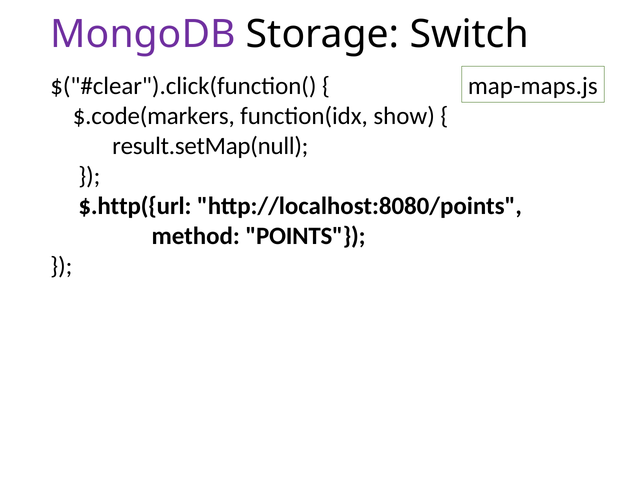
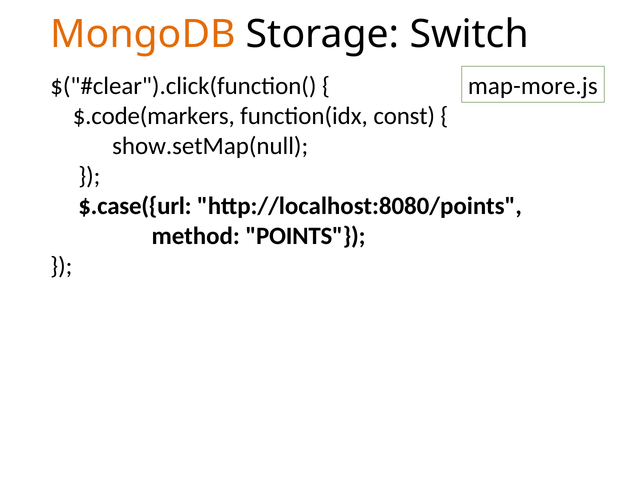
MongoDB colour: purple -> orange
map-maps.js: map-maps.js -> map-more.js
show: show -> const
result.setMap(null: result.setMap(null -> show.setMap(null
$.http({url: $.http({url -> $.case({url
